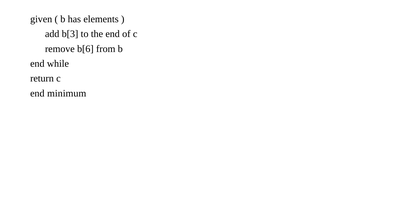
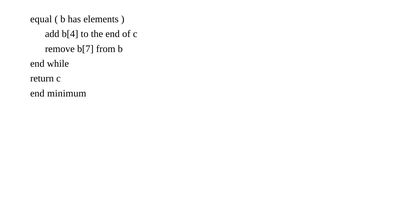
given: given -> equal
b[3: b[3 -> b[4
b[6: b[6 -> b[7
